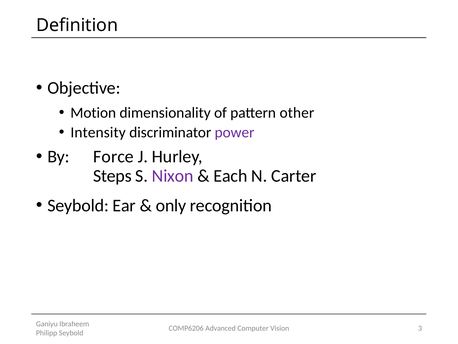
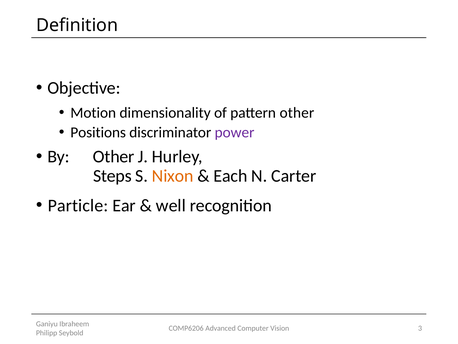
Intensity: Intensity -> Positions
By Force: Force -> Other
Nixon colour: purple -> orange
Seybold at (78, 205): Seybold -> Particle
only: only -> well
